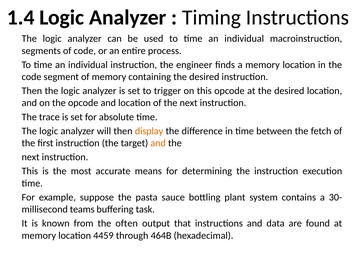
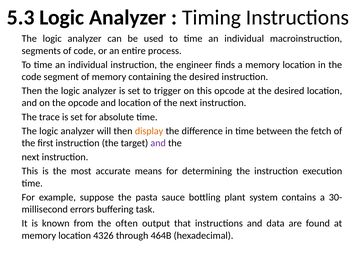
1.4: 1.4 -> 5.3
and at (158, 143) colour: orange -> purple
teams: teams -> errors
4459: 4459 -> 4326
